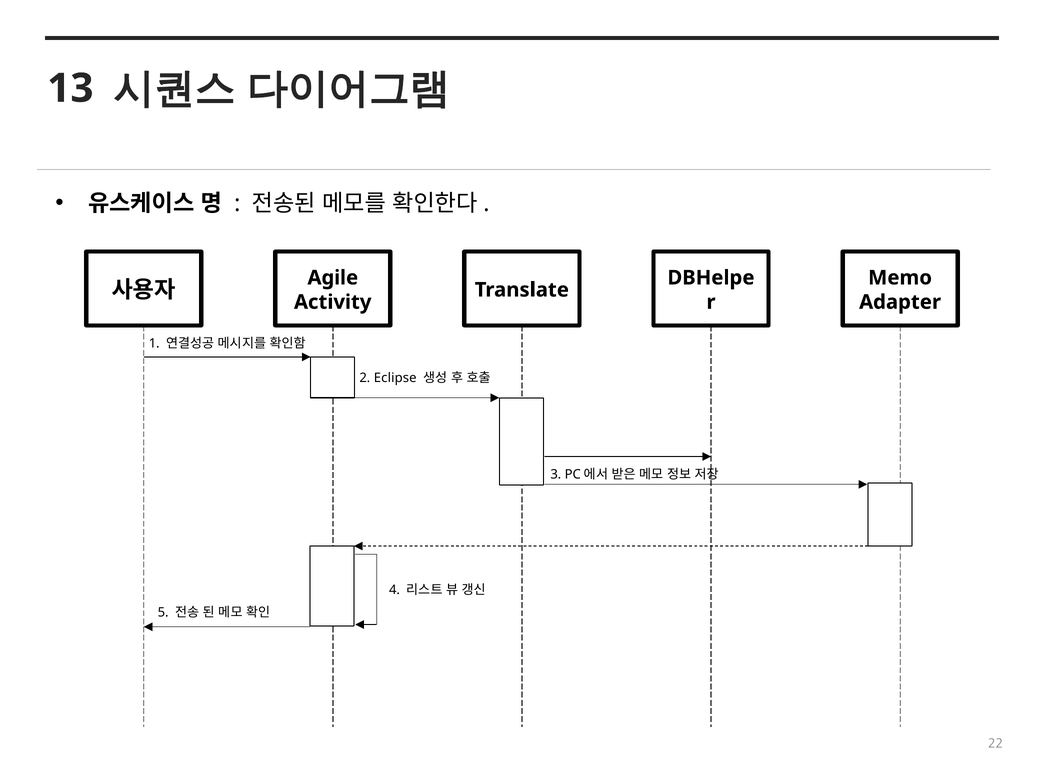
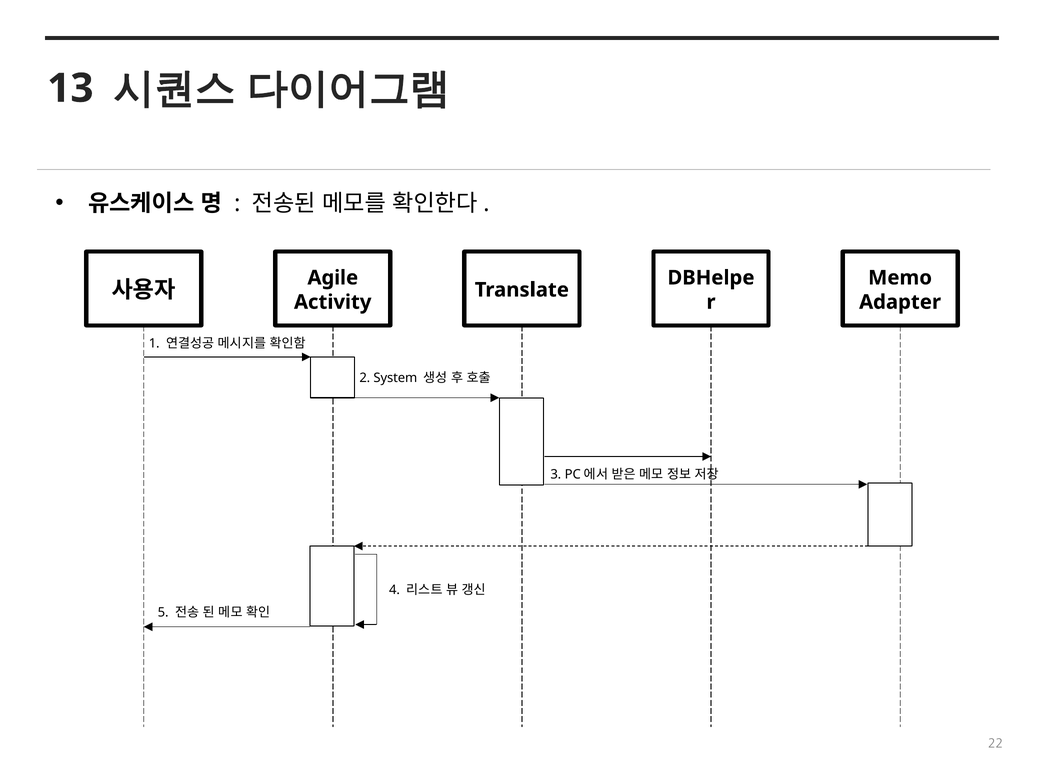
Eclipse: Eclipse -> System
